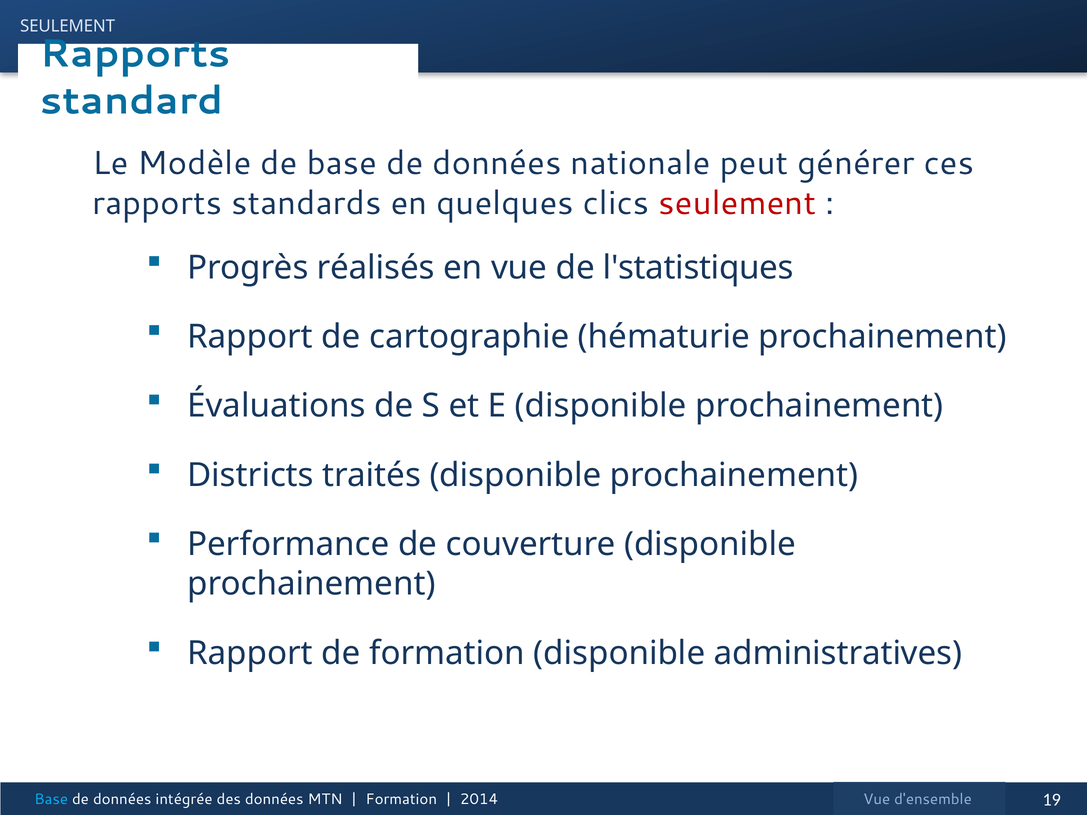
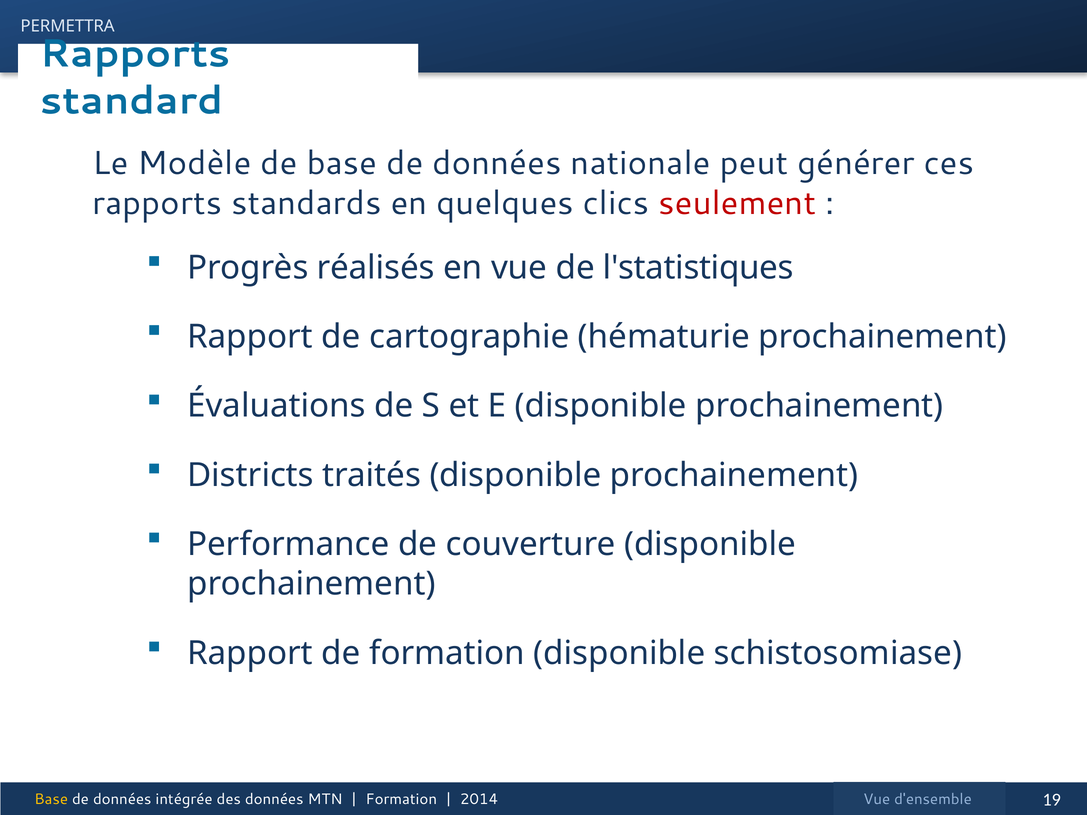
SEULEMENT at (68, 26): SEULEMENT -> PERMETTRA
administratives: administratives -> schistosomiase
Base at (51, 800) colour: light blue -> yellow
